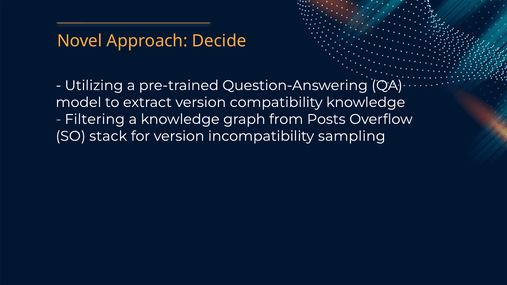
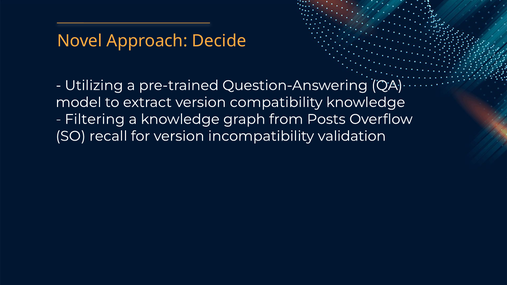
stack: stack -> recall
sampling: sampling -> validation
